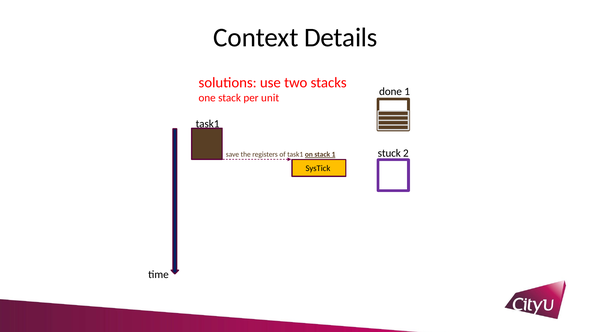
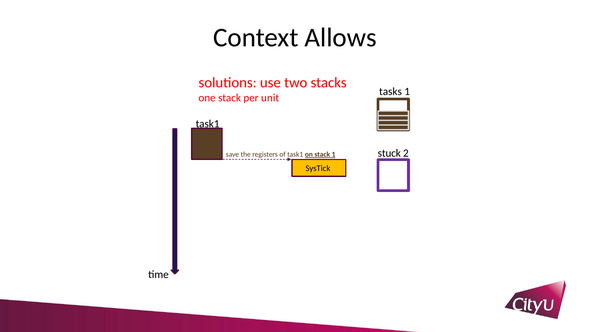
Details: Details -> Allows
done: done -> tasks
